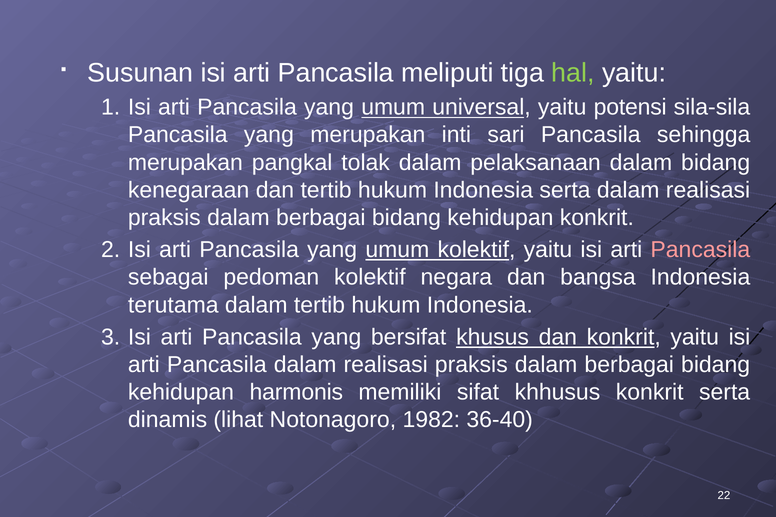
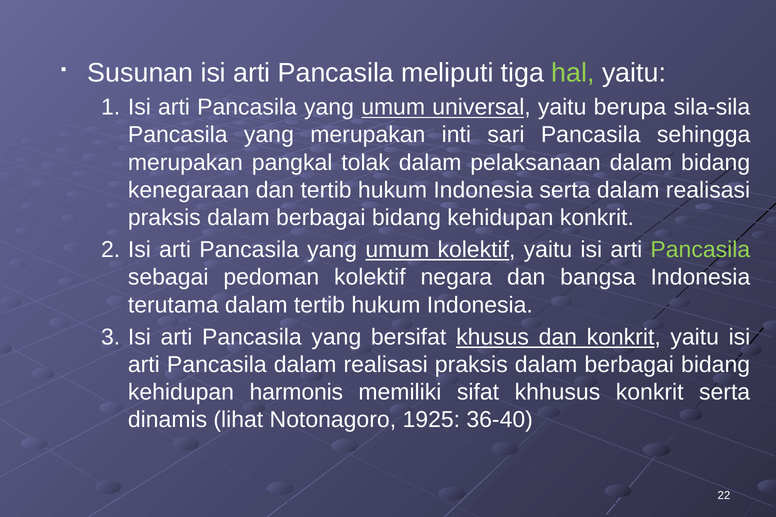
potensi: potensi -> berupa
Pancasila at (700, 250) colour: pink -> light green
1982: 1982 -> 1925
